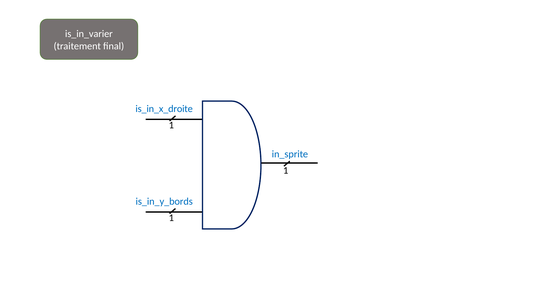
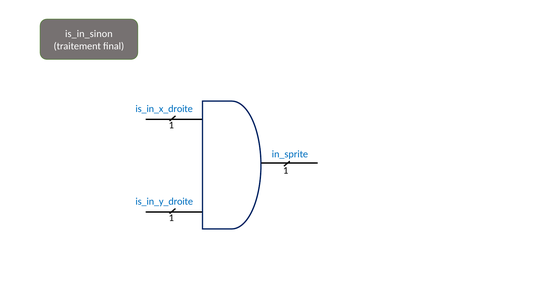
is_in_varier: is_in_varier -> is_in_sinon
is_in_y_bords: is_in_y_bords -> is_in_y_droite
